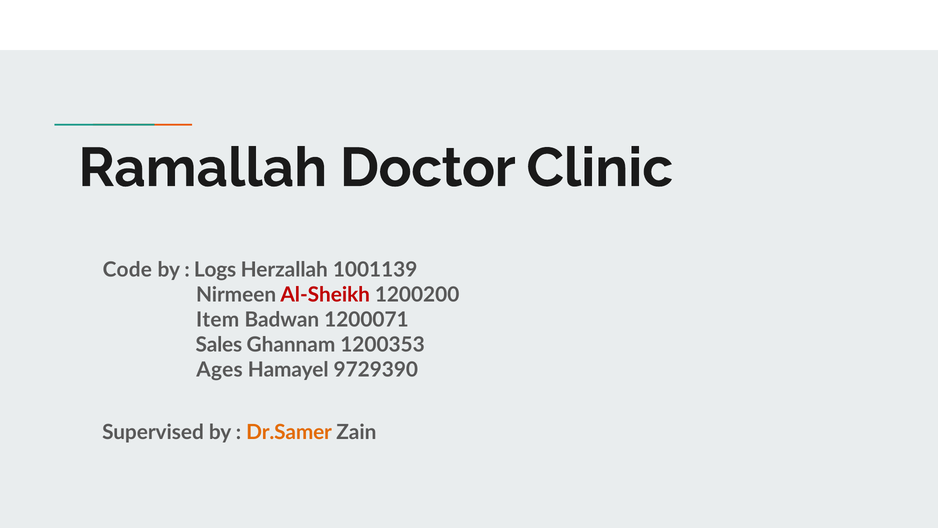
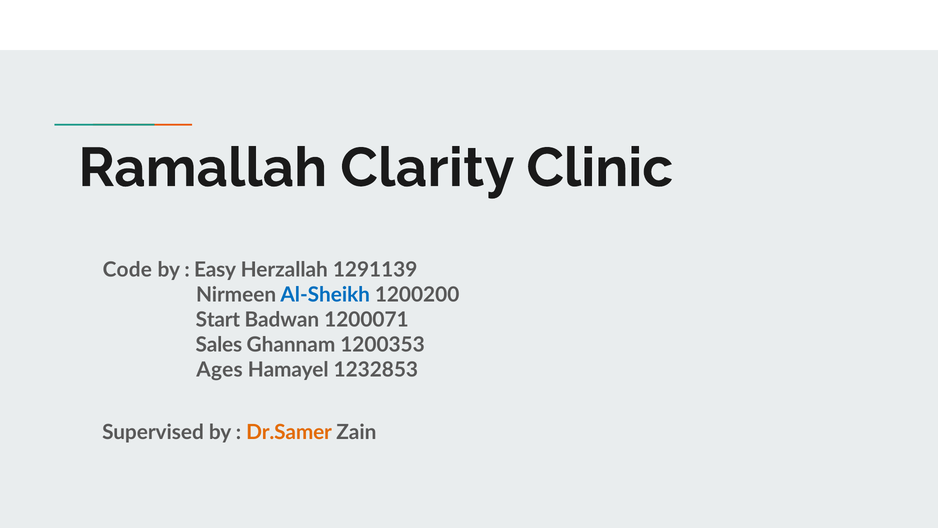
Doctor: Doctor -> Clarity
Logs: Logs -> Easy
1001139: 1001139 -> 1291139
Al-Sheikh colour: red -> blue
Item: Item -> Start
9729390: 9729390 -> 1232853
